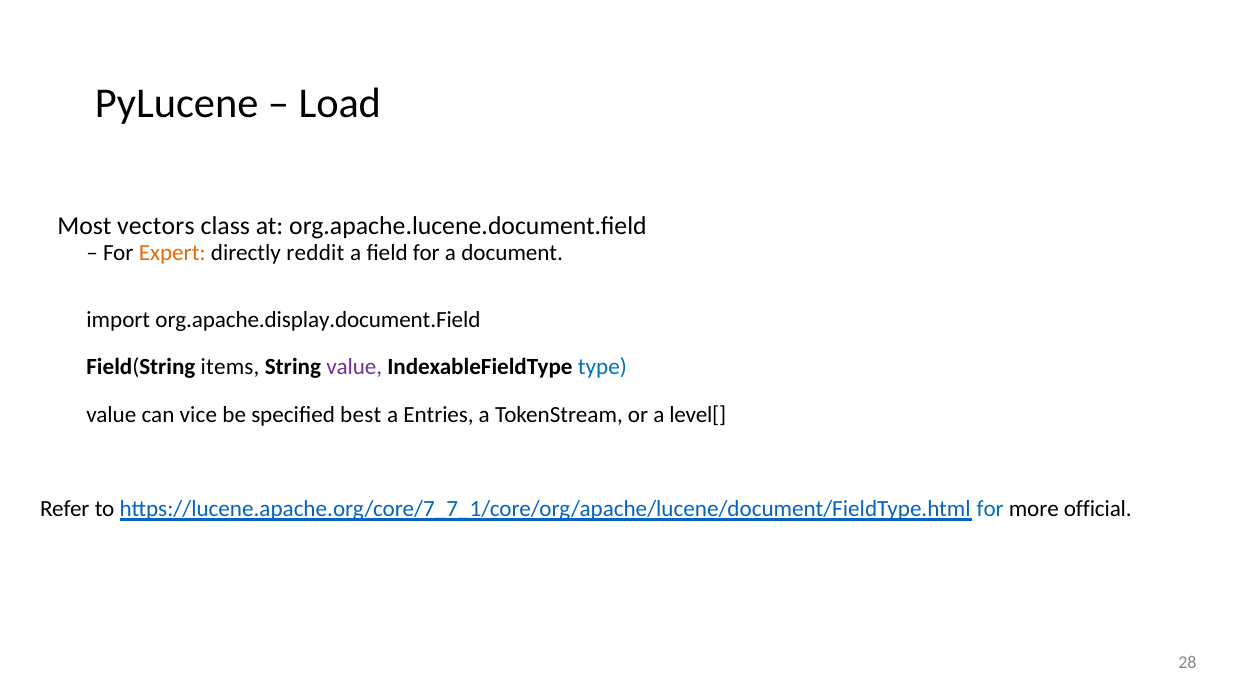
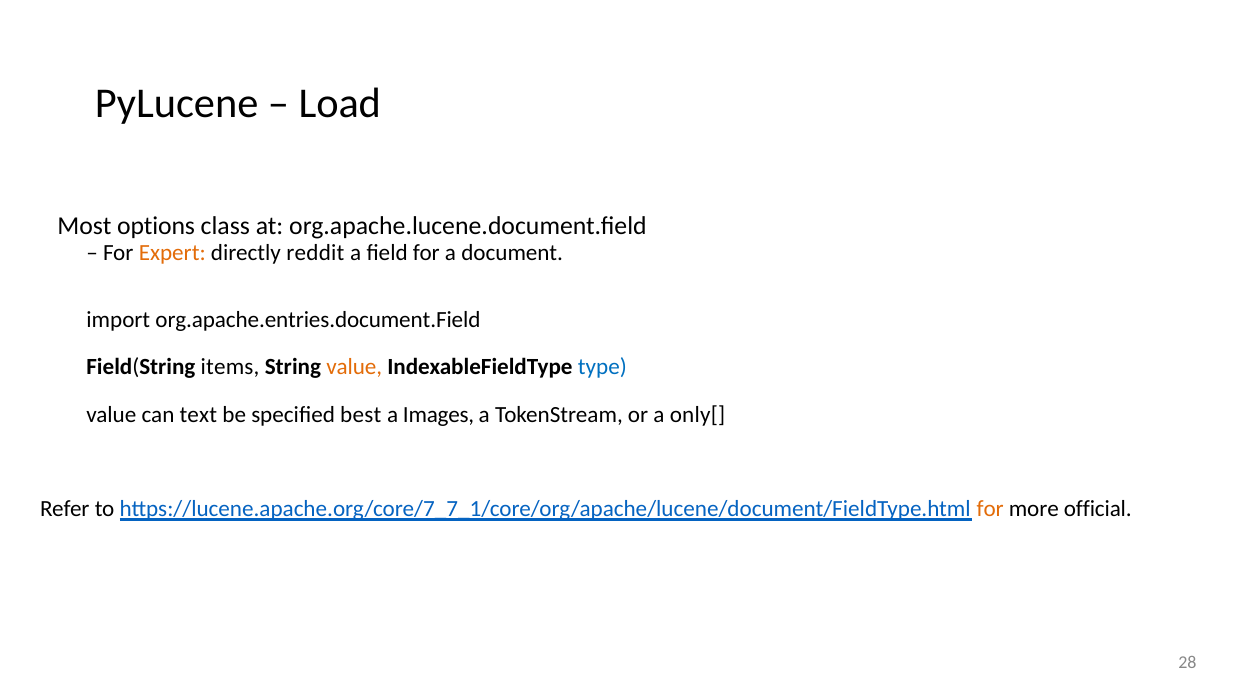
vectors: vectors -> options
org.apache.display.document.Field: org.apache.display.document.Field -> org.apache.entries.document.Field
value at (354, 367) colour: purple -> orange
vice: vice -> text
Entries: Entries -> Images
level[: level[ -> only[
for at (990, 509) colour: blue -> orange
